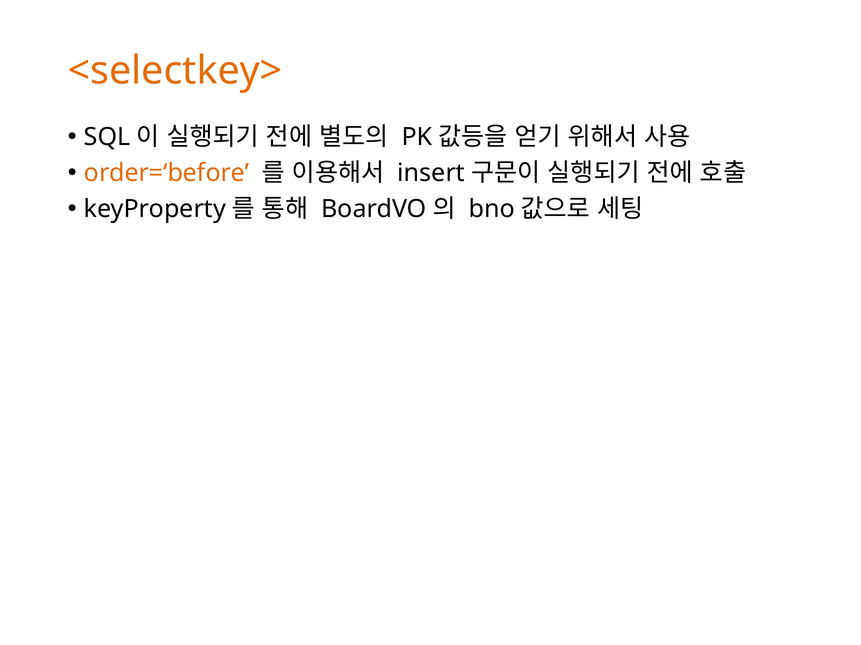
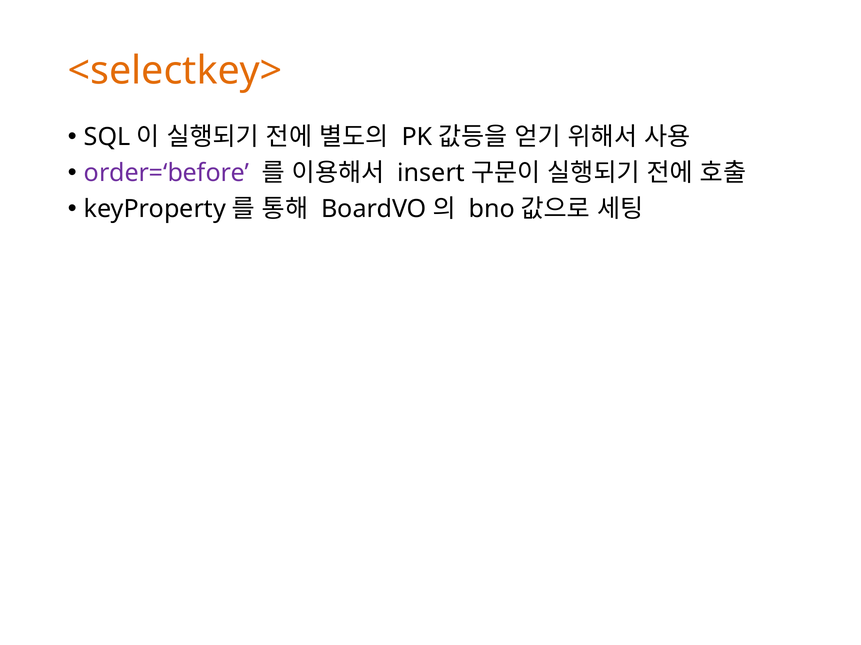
order=‘before colour: orange -> purple
